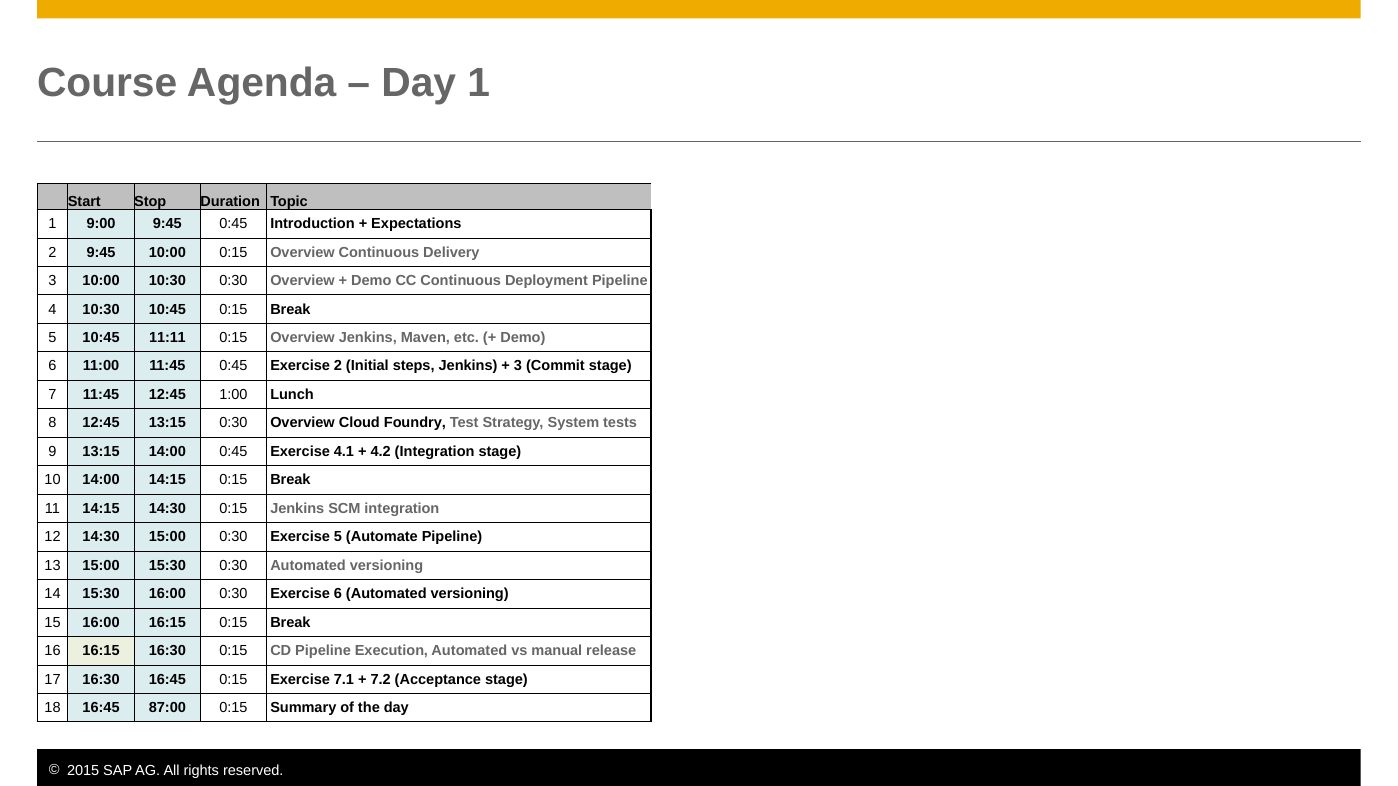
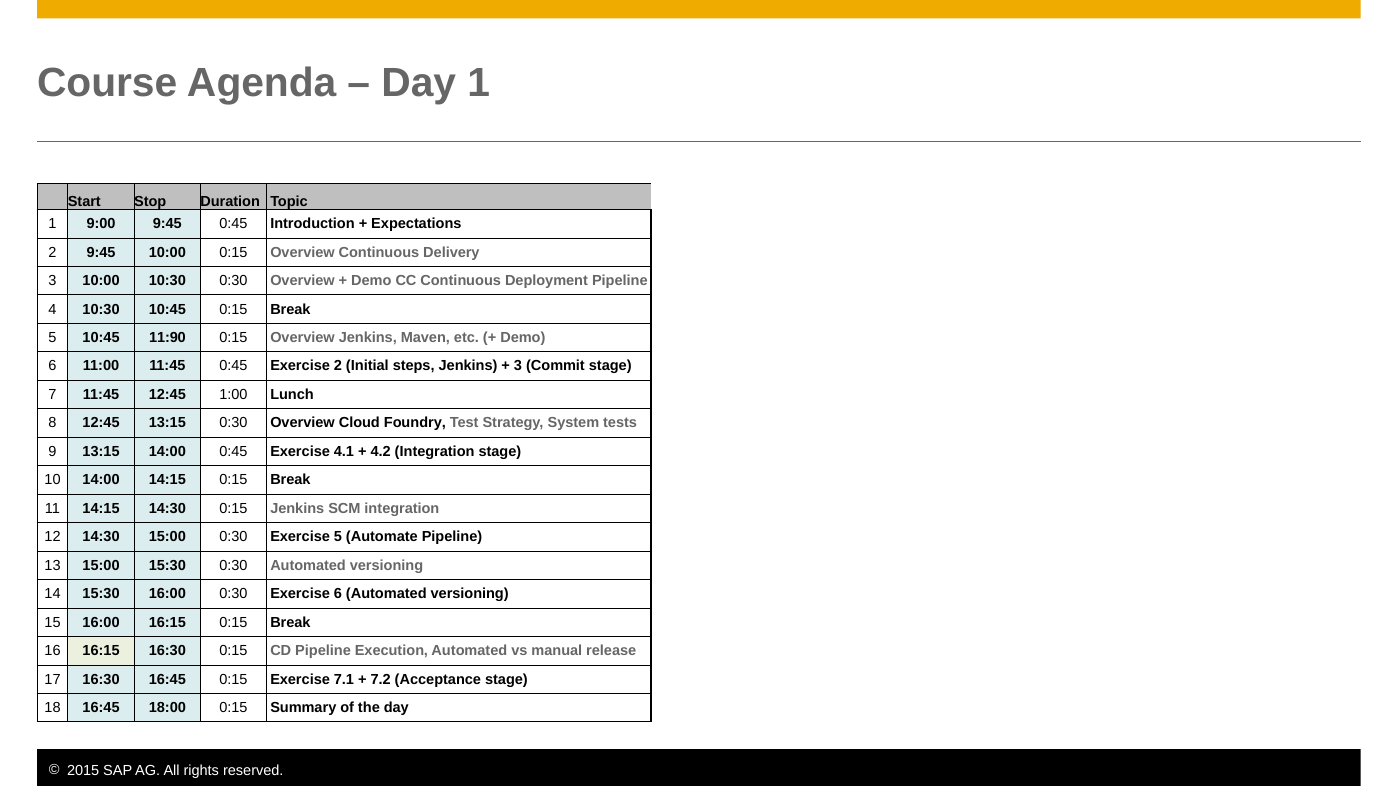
11:11: 11:11 -> 11:90
87:00: 87:00 -> 18:00
